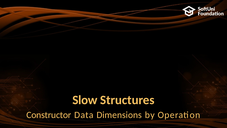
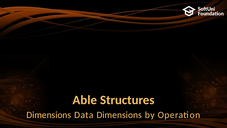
Slow: Slow -> Able
Constructor at (49, 115): Constructor -> Dimensions
